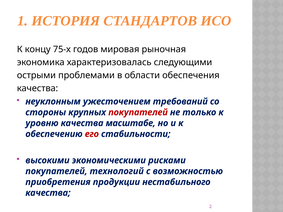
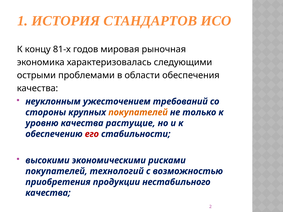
75-х: 75-х -> 81-х
покупателей at (138, 112) colour: red -> orange
масштабе: масштабе -> растущие
